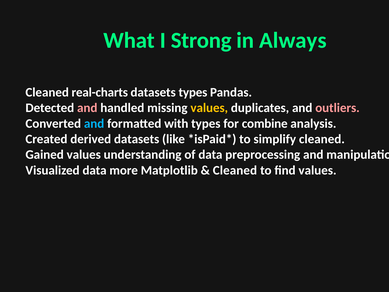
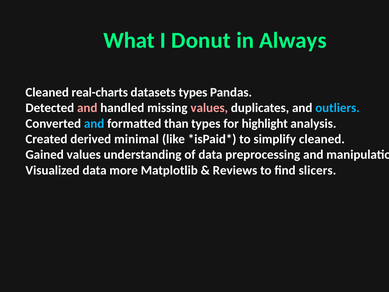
Strong: Strong -> Donut
values at (209, 108) colour: yellow -> pink
outliers colour: pink -> light blue
with: with -> than
combine: combine -> highlight
derived datasets: datasets -> minimal
Cleaned at (235, 170): Cleaned -> Reviews
find values: values -> slicers
